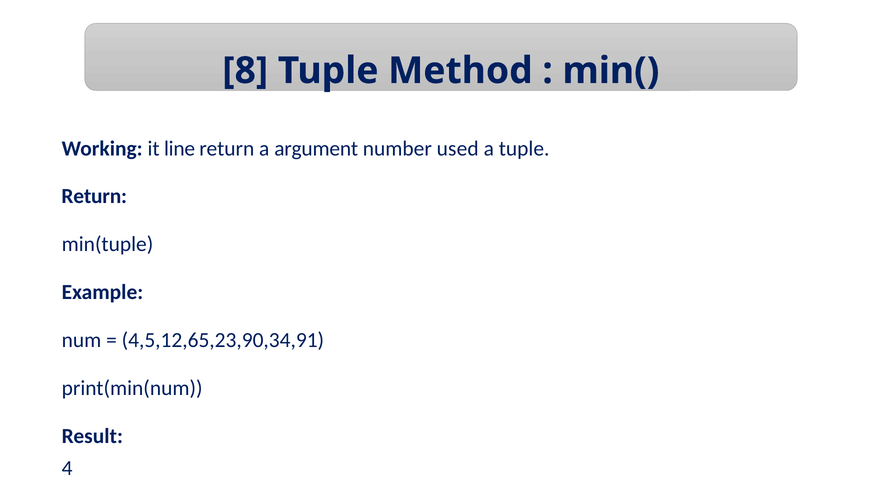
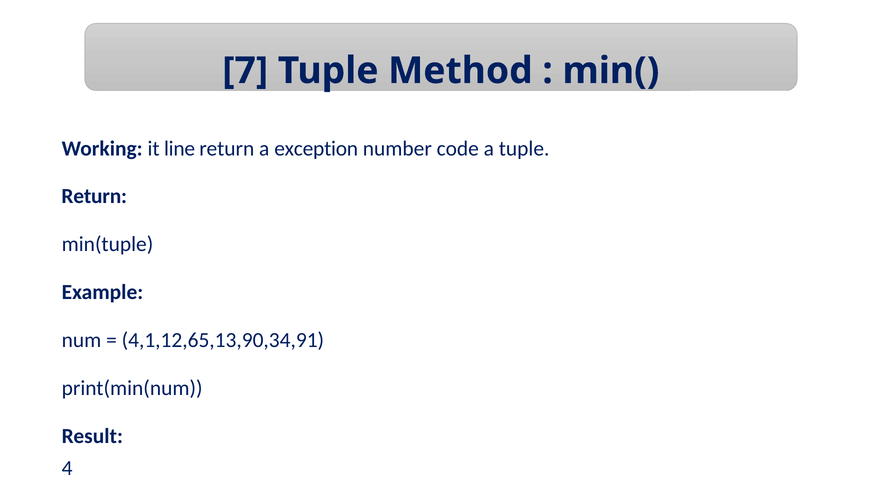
8: 8 -> 7
argument: argument -> exception
used: used -> code
4,5,12,65,23,90,34,91: 4,5,12,65,23,90,34,91 -> 4,1,12,65,13,90,34,91
